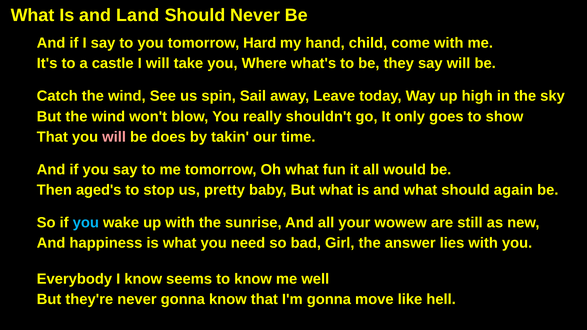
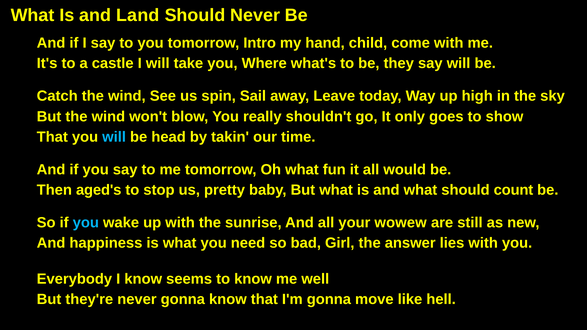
Hard: Hard -> Intro
will at (114, 137) colour: pink -> light blue
does: does -> head
again: again -> count
